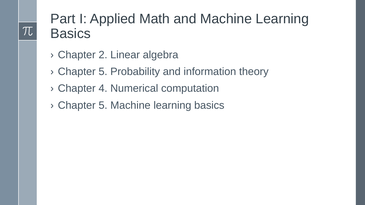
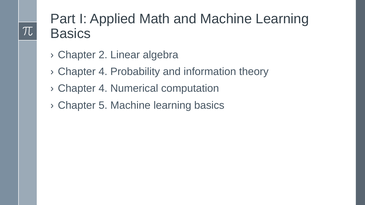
5 at (103, 72): 5 -> 4
